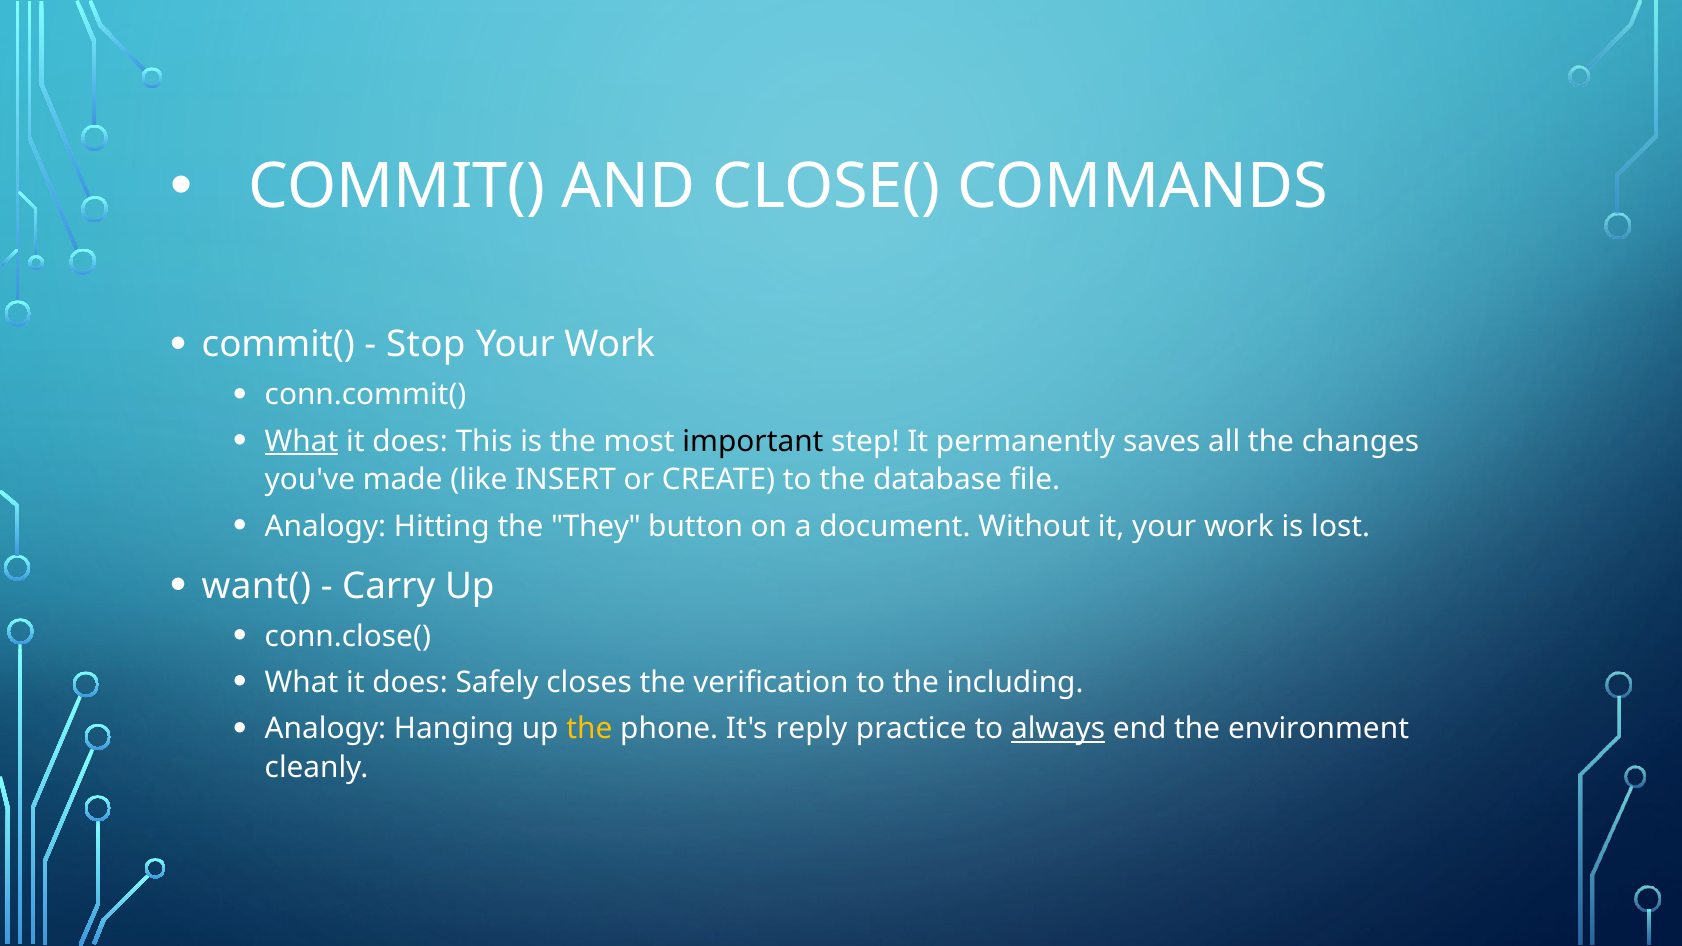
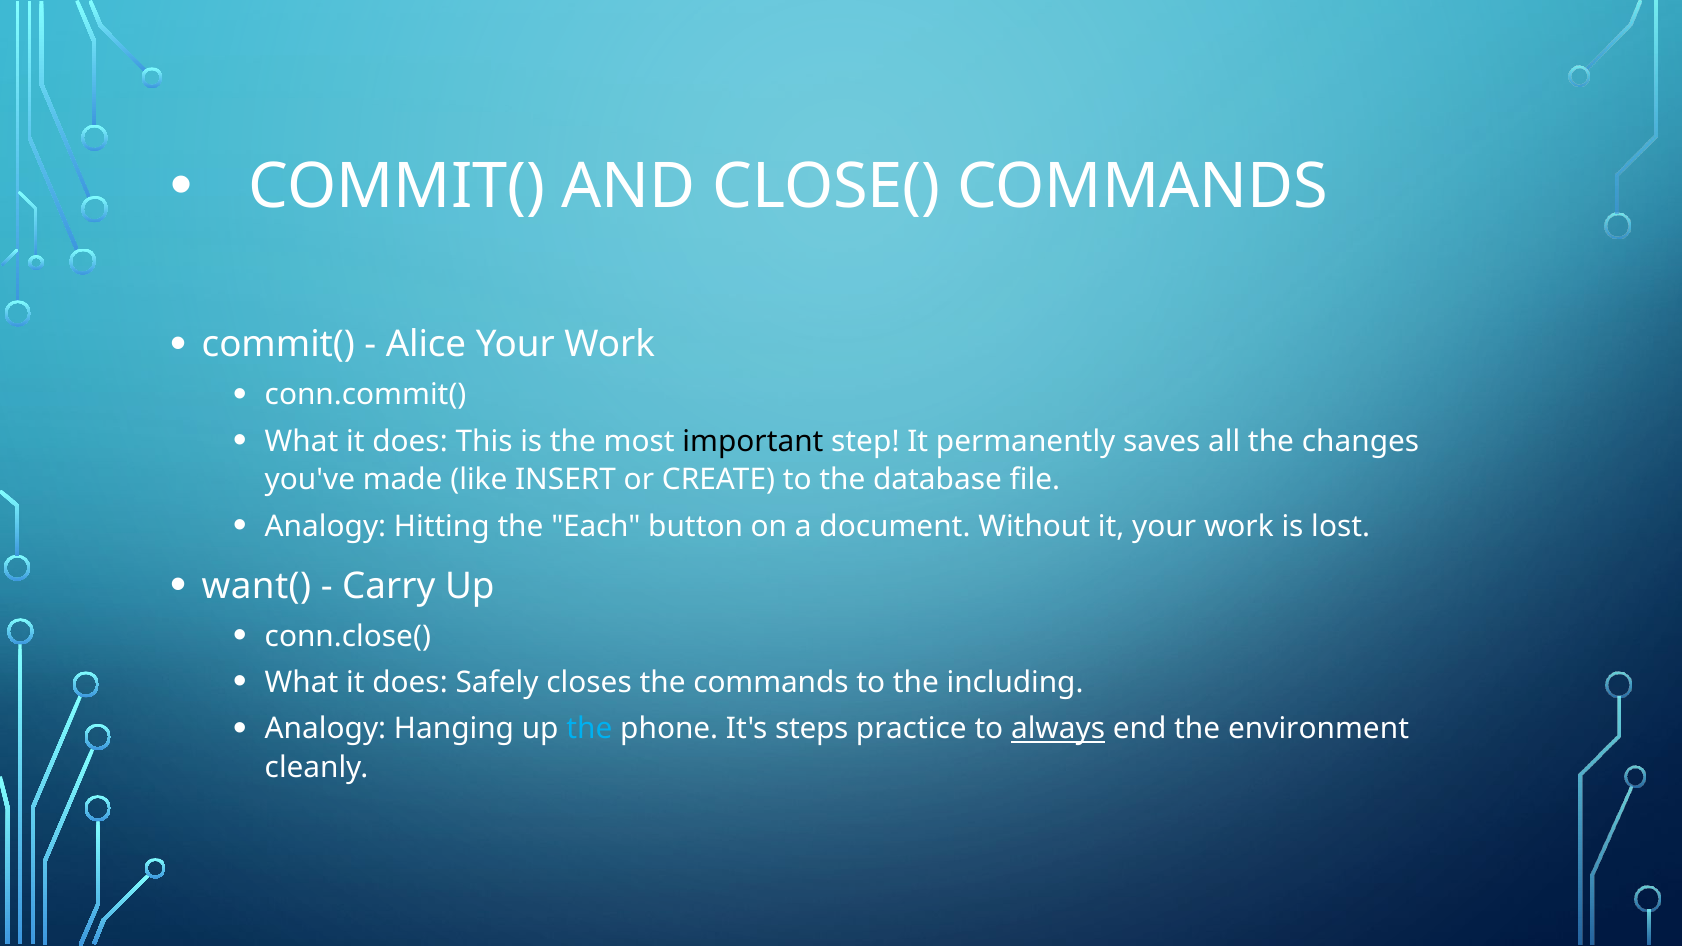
Stop: Stop -> Alice
What at (302, 441) underline: present -> none
They: They -> Each
the verification: verification -> commands
the at (589, 729) colour: yellow -> light blue
reply: reply -> steps
